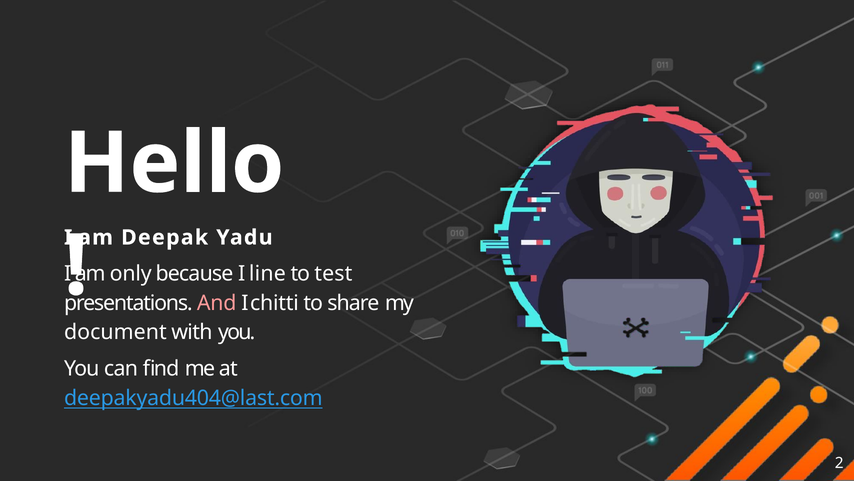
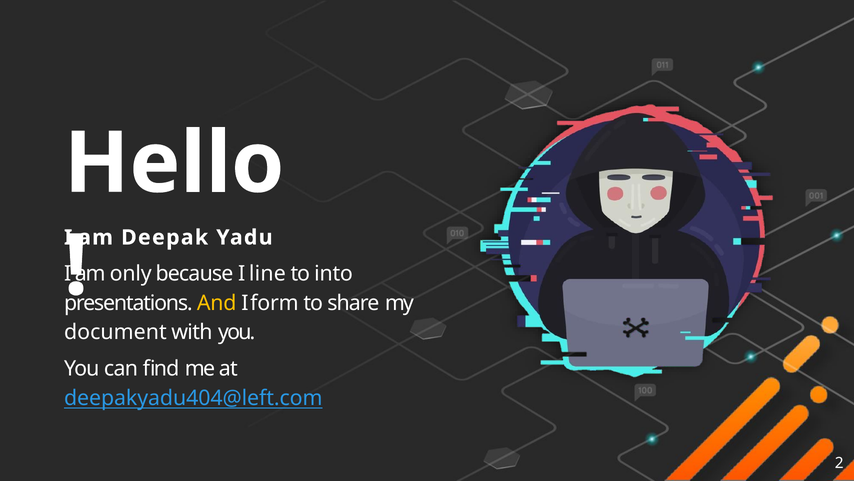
test: test -> into
And colour: pink -> yellow
chitti: chitti -> form
deepakyadu404@last.com: deepakyadu404@last.com -> deepakyadu404@left.com
